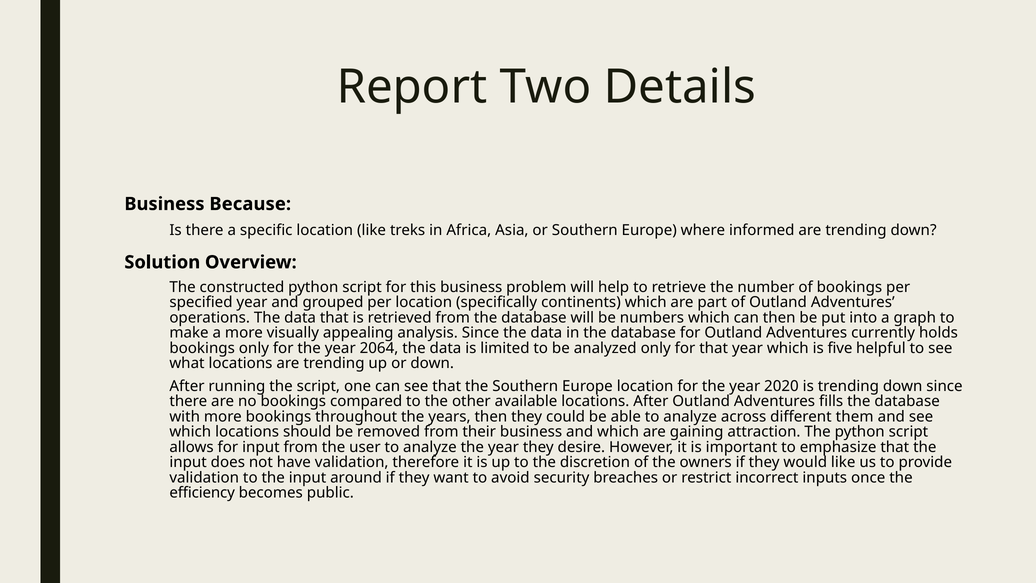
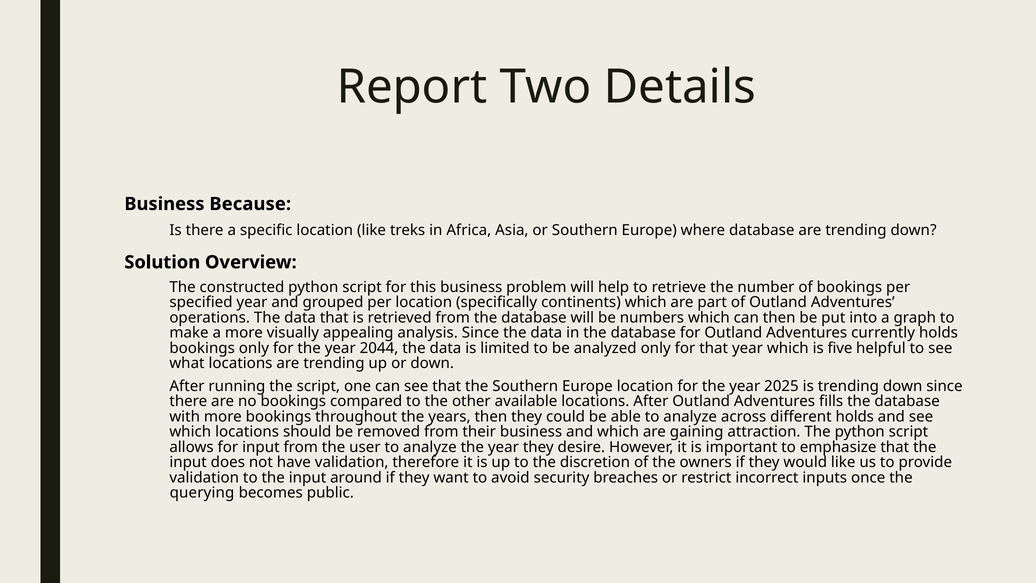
where informed: informed -> database
2064: 2064 -> 2044
2020: 2020 -> 2025
different them: them -> holds
efficiency: efficiency -> querying
